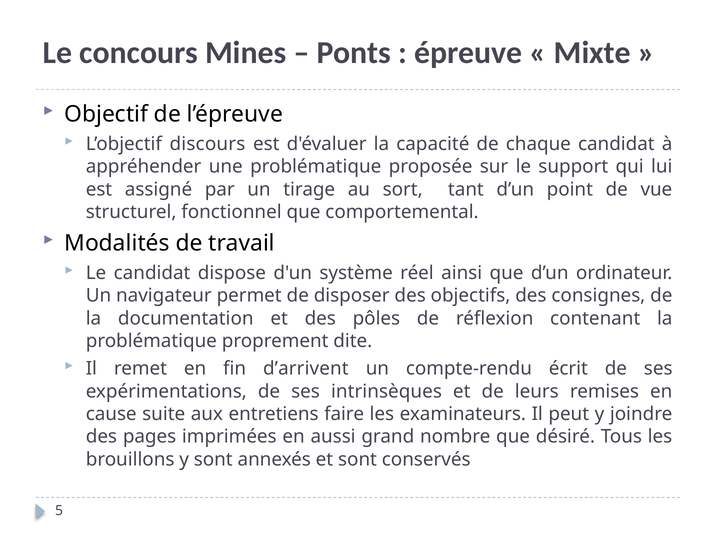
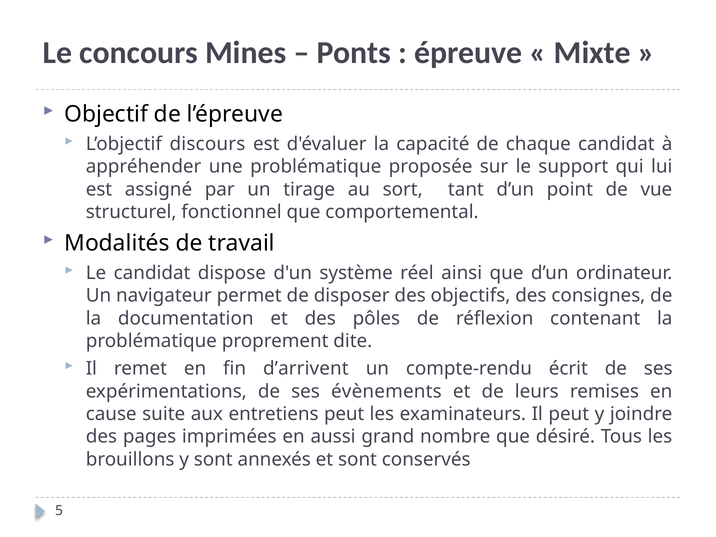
intrinsèques: intrinsèques -> évènements
entretiens faire: faire -> peut
